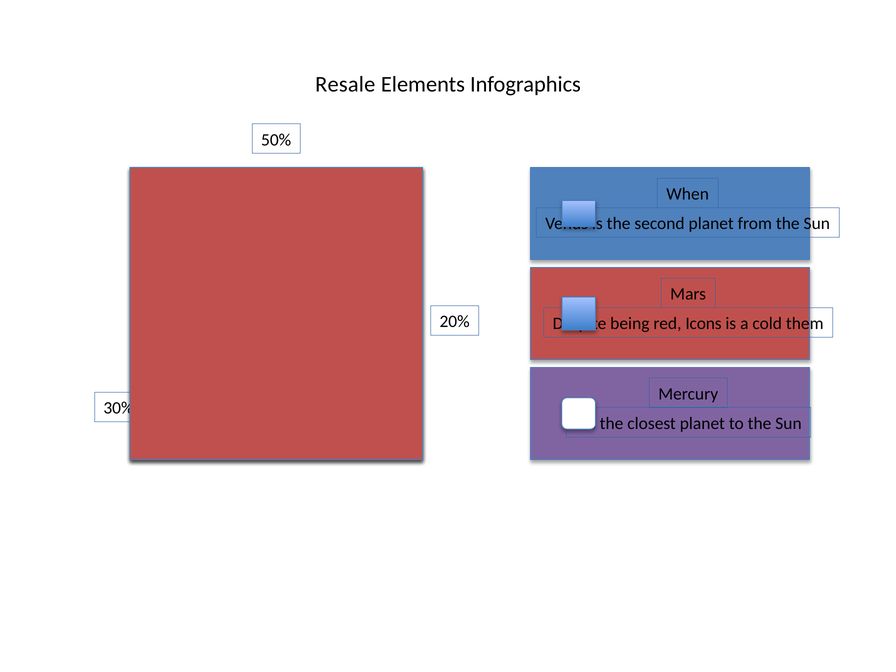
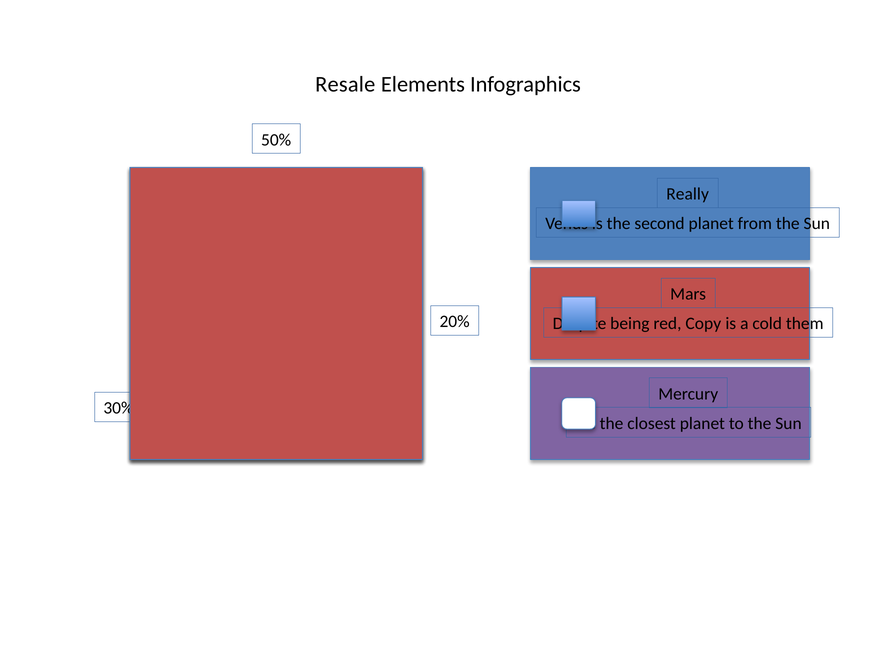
When: When -> Really
Icons: Icons -> Copy
